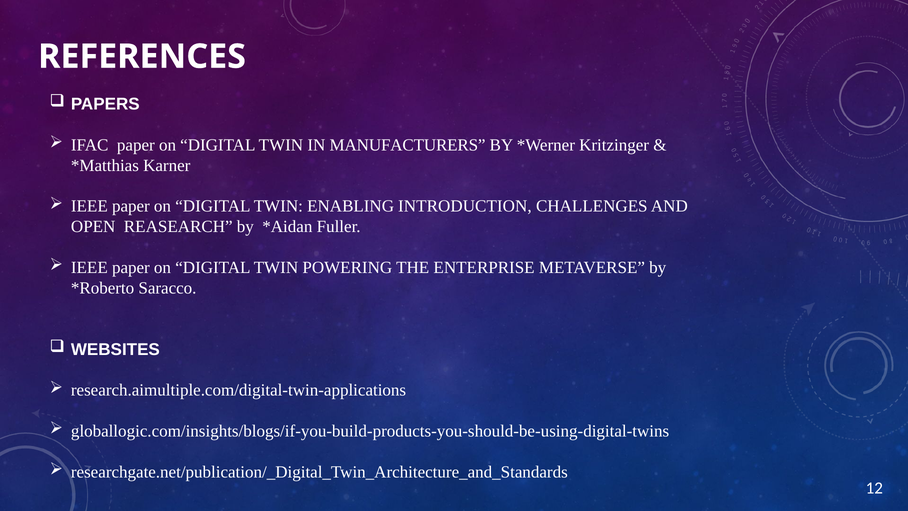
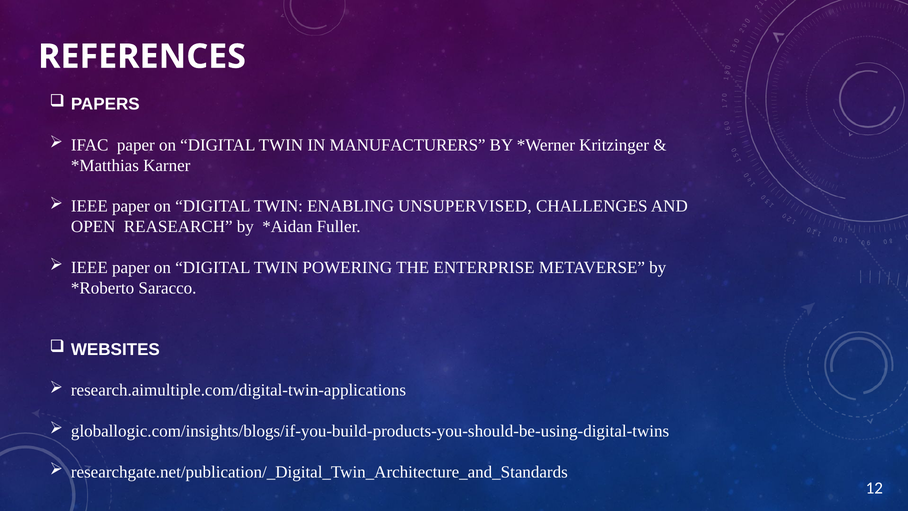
INTRODUCTION: INTRODUCTION -> UNSUPERVISED
